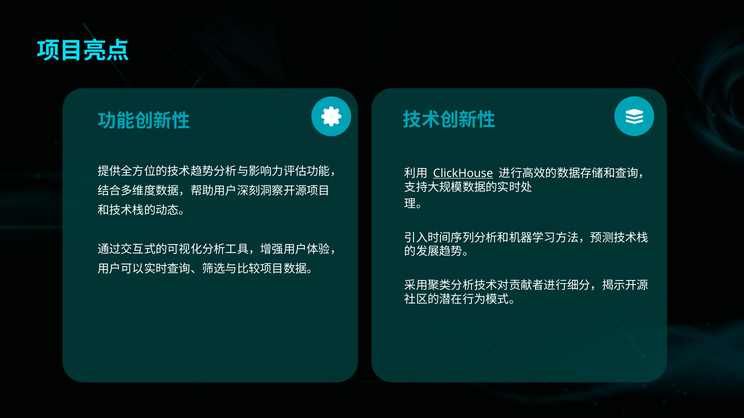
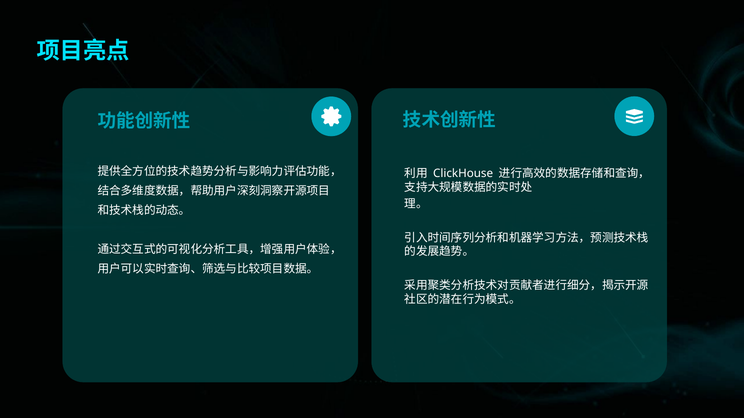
ClickHouse underline: present -> none
